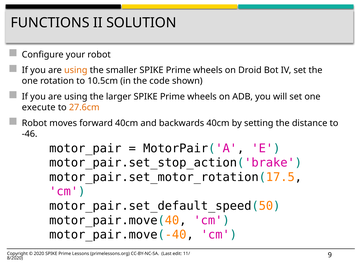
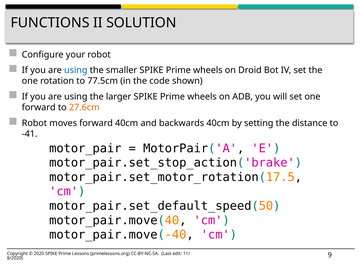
using at (76, 70) colour: orange -> blue
10.5cm: 10.5cm -> 77.5cm
execute at (39, 107): execute -> forward
-46: -46 -> -41
